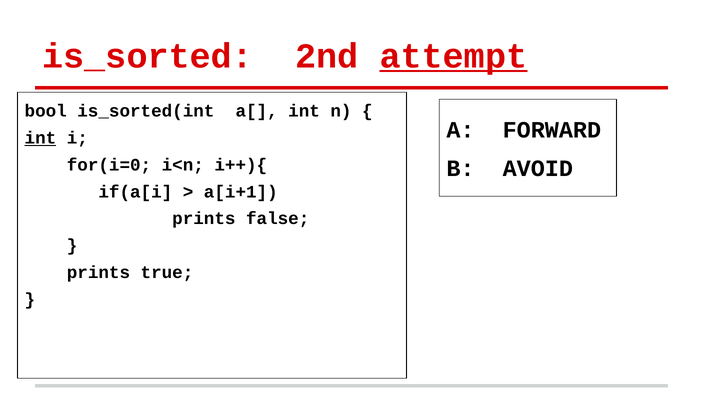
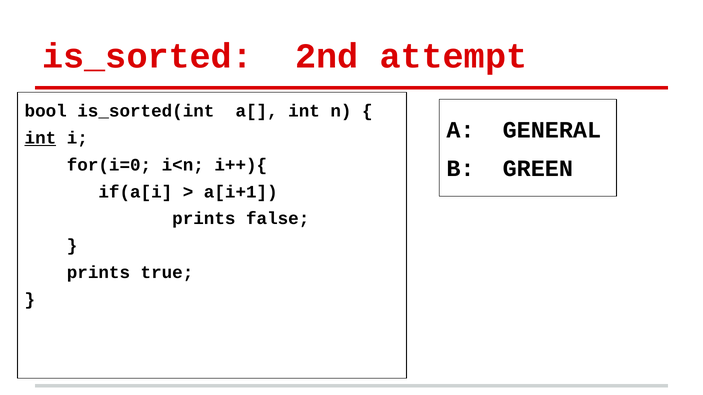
attempt underline: present -> none
FORWARD: FORWARD -> GENERAL
AVOID: AVOID -> GREEN
